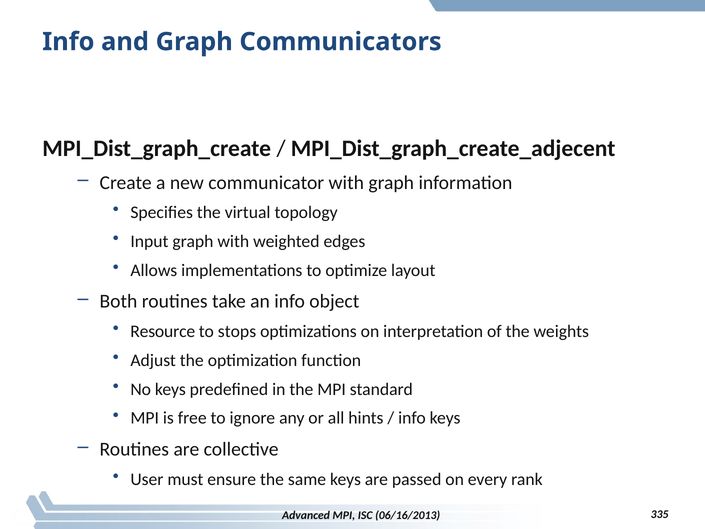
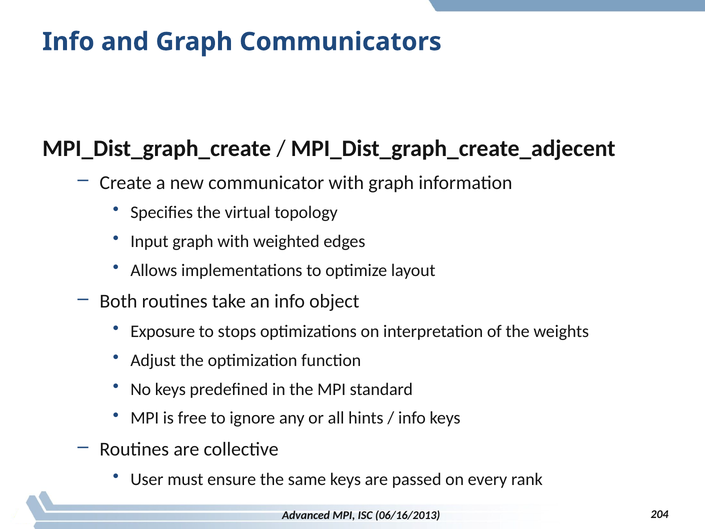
Resource: Resource -> Exposure
335: 335 -> 204
